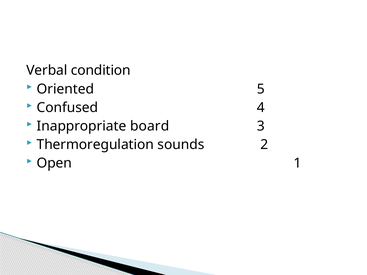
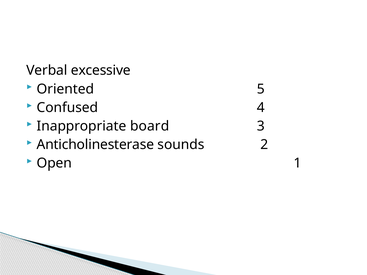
condition: condition -> excessive
Thermoregulation: Thermoregulation -> Anticholinesterase
